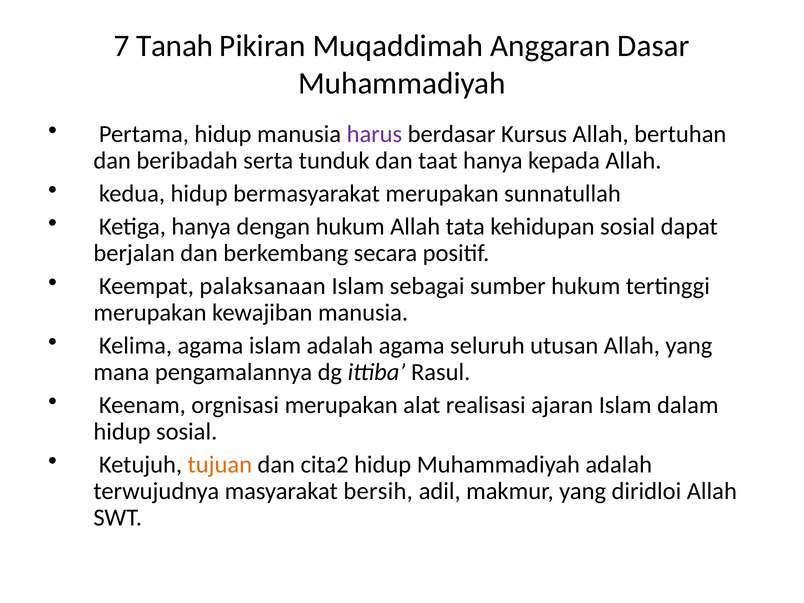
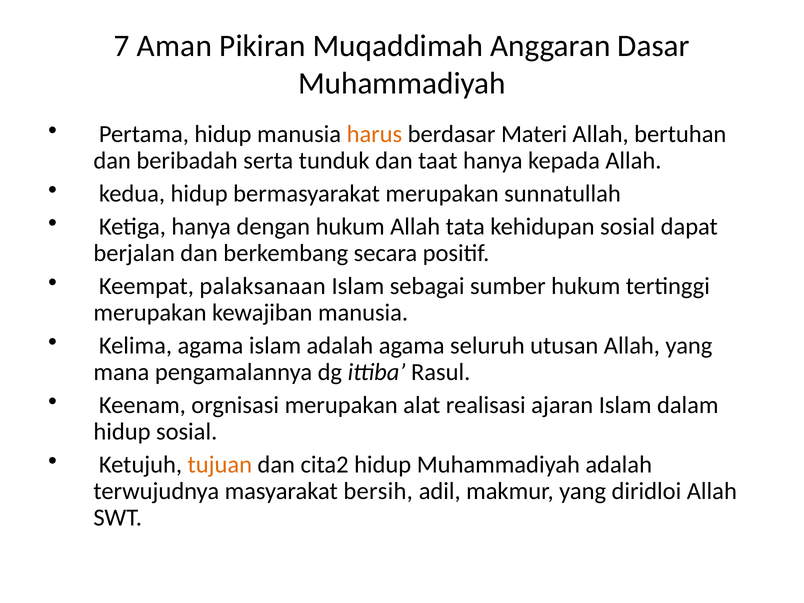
Tanah: Tanah -> Aman
harus colour: purple -> orange
Kursus: Kursus -> Materi
